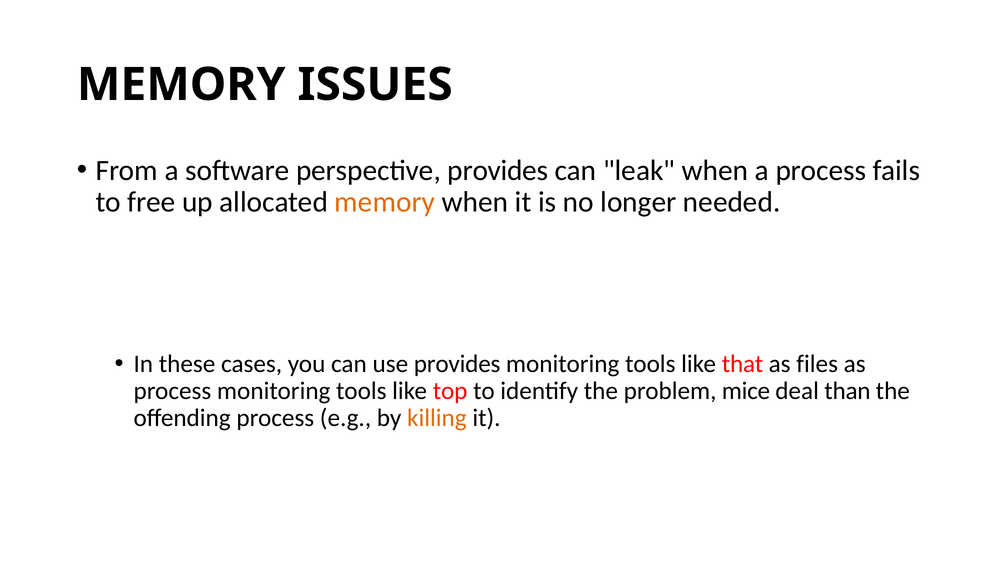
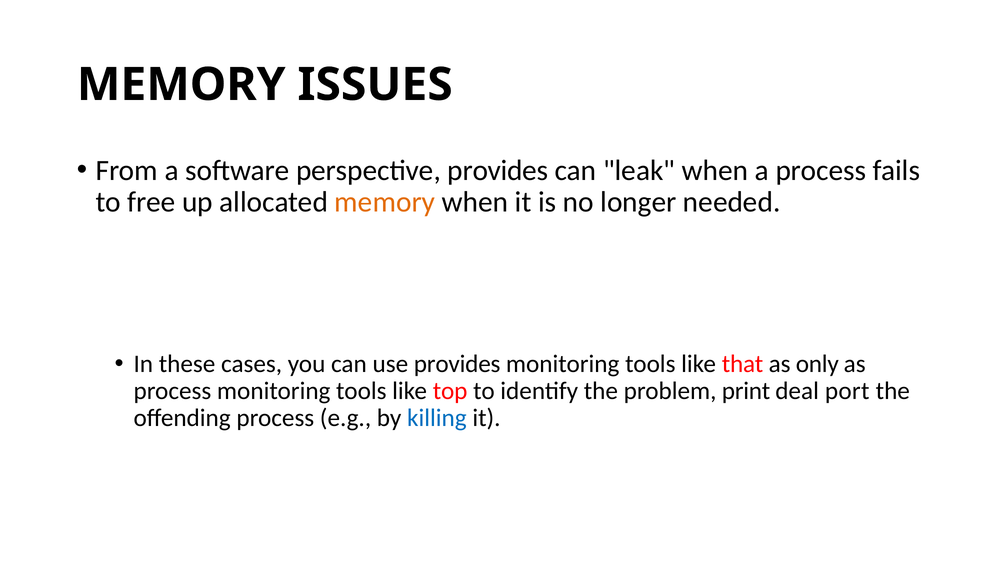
files: files -> only
mice: mice -> print
than: than -> port
killing colour: orange -> blue
